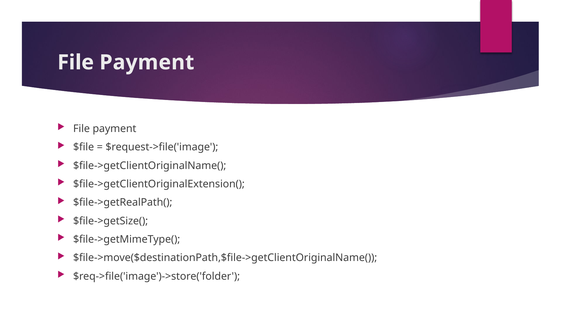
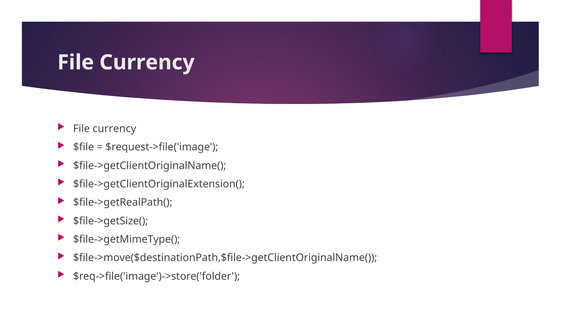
Payment at (147, 63): Payment -> Currency
payment at (114, 129): payment -> currency
